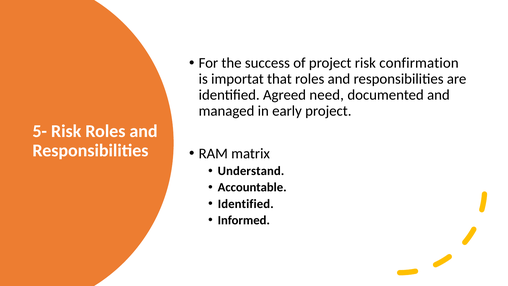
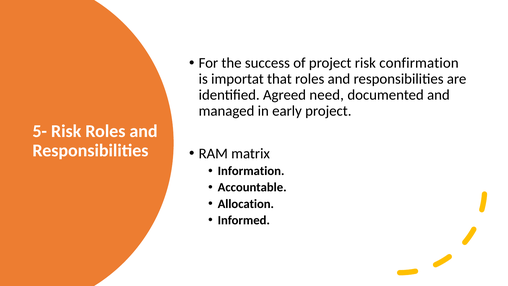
Understand: Understand -> Information
Identified at (246, 204): Identified -> Allocation
